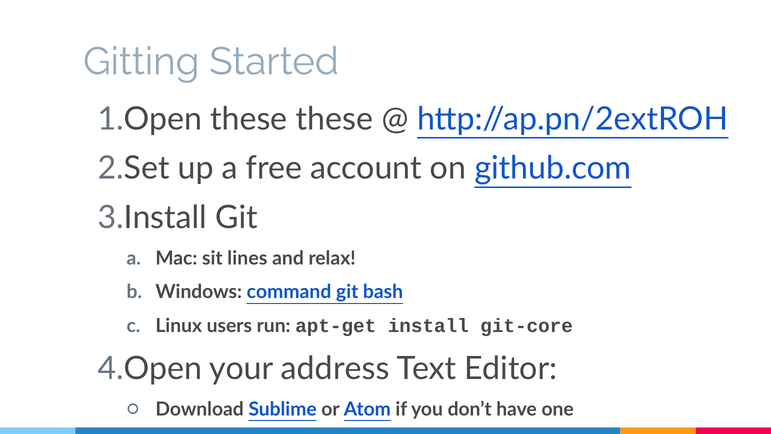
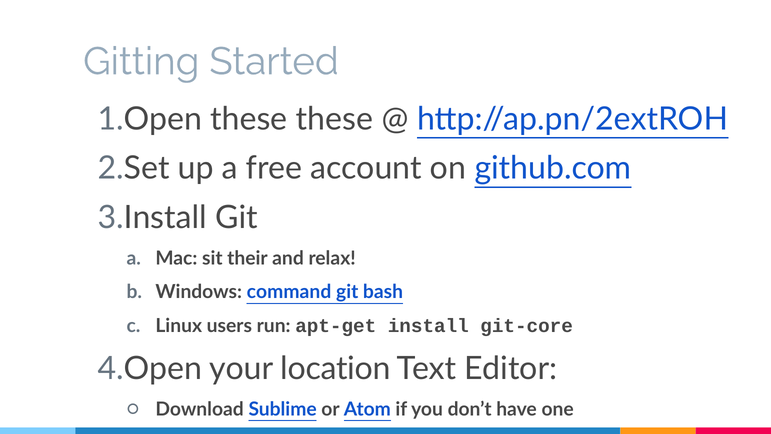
lines: lines -> their
address: address -> location
